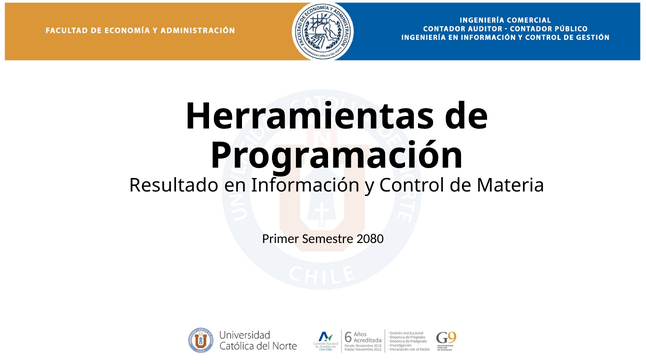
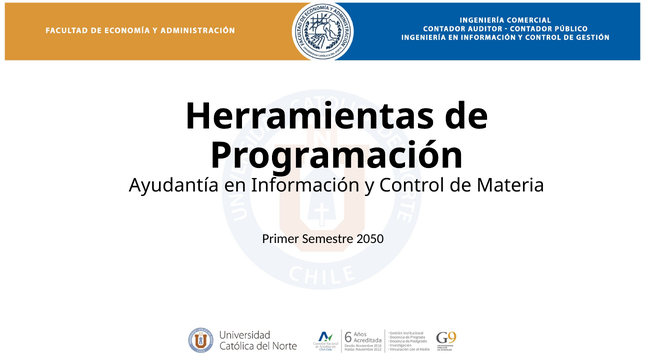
Resultado: Resultado -> Ayudantía
2080: 2080 -> 2050
